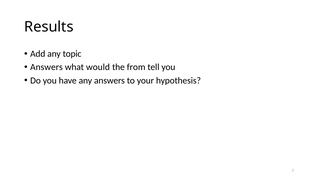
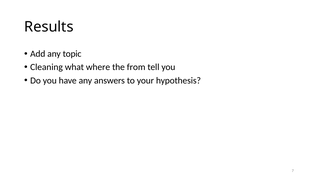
Answers at (46, 67): Answers -> Cleaning
would: would -> where
